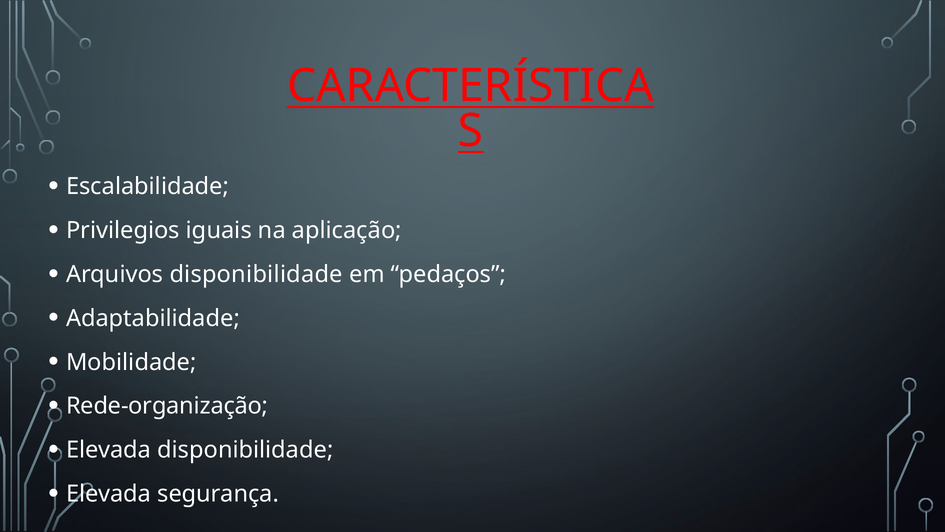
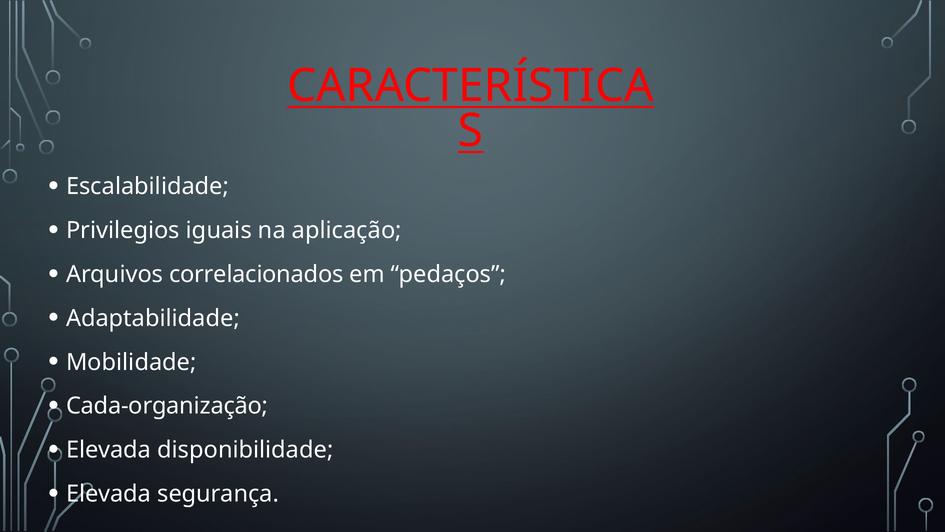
Arquivos disponibilidade: disponibilidade -> correlacionados
Rede-organização: Rede-organização -> Cada-organização
